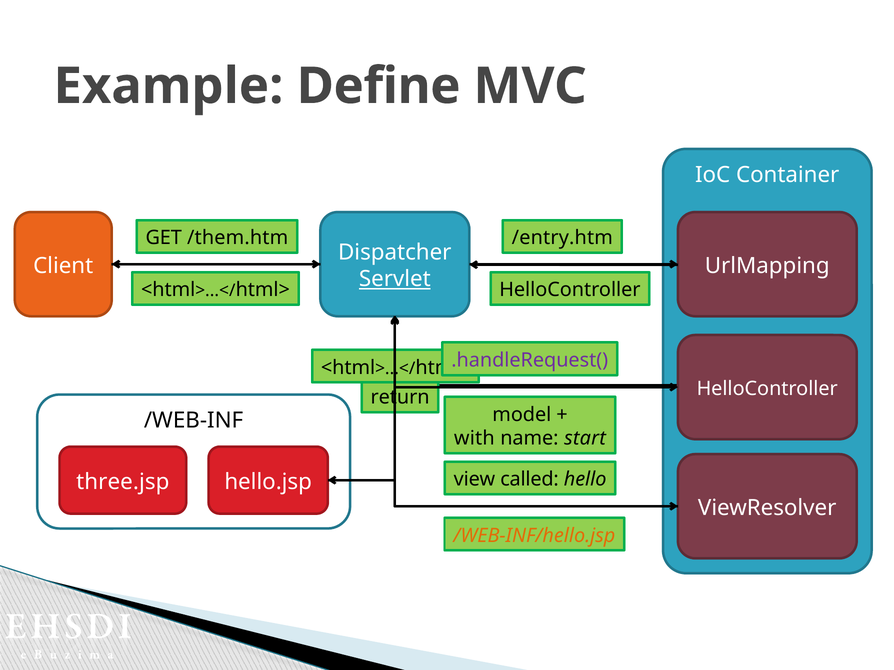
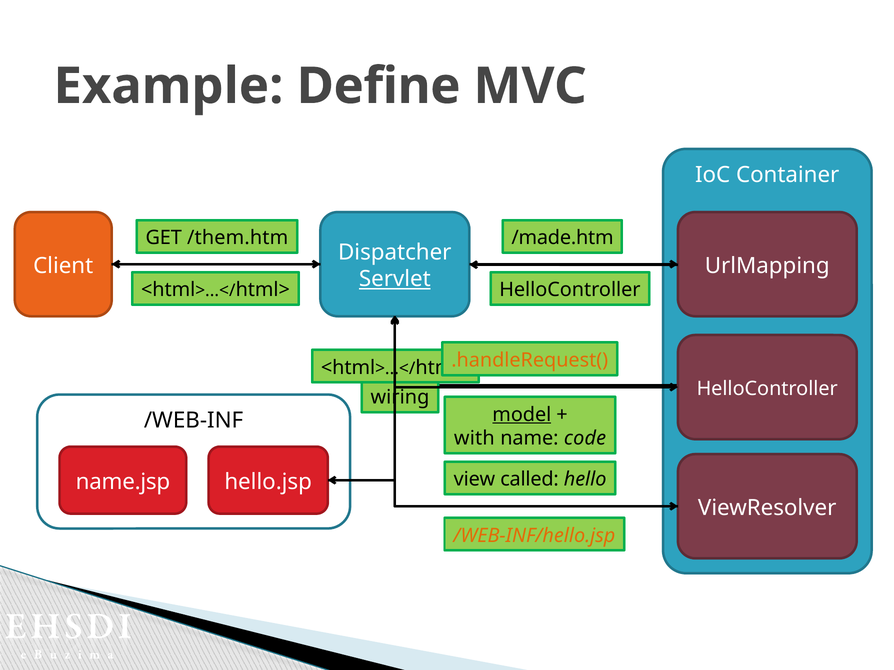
/entry.htm: /entry.htm -> /made.htm
.handleRequest( colour: purple -> orange
return: return -> wiring
model underline: none -> present
start: start -> code
three.jsp: three.jsp -> name.jsp
